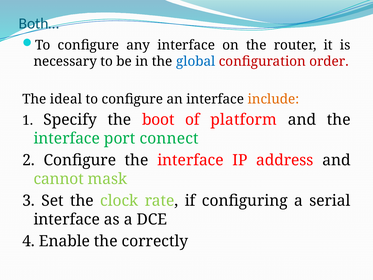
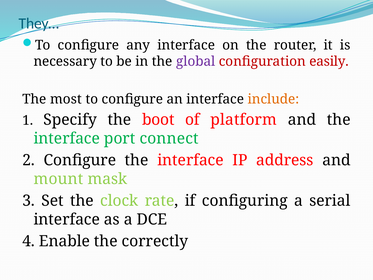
Both…: Both… -> They…
global colour: blue -> purple
order: order -> easily
ideal: ideal -> most
cannot: cannot -> mount
